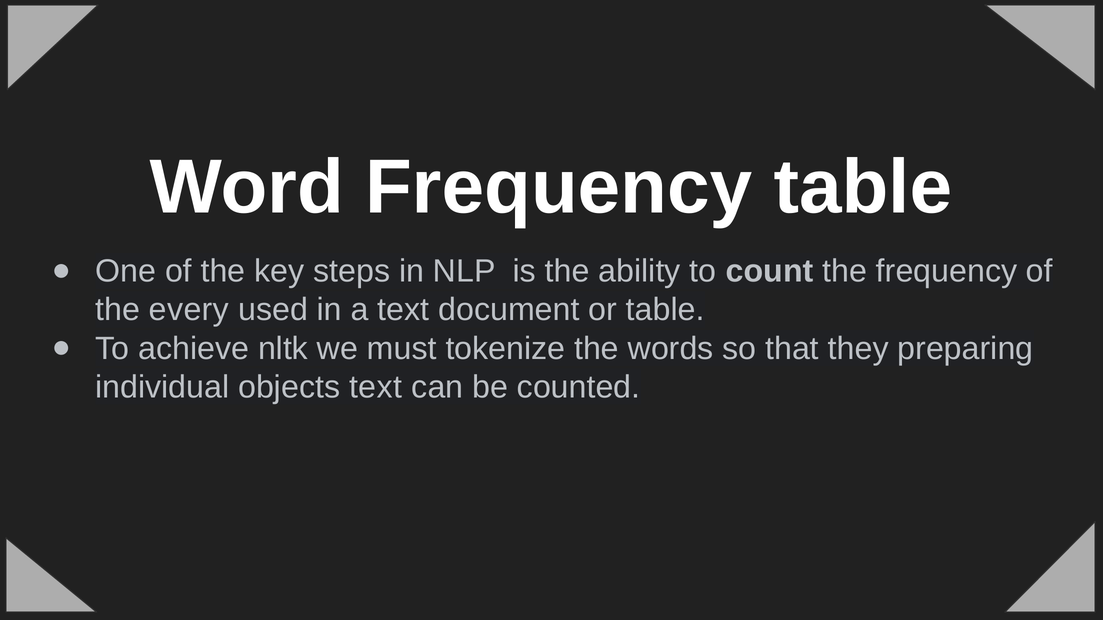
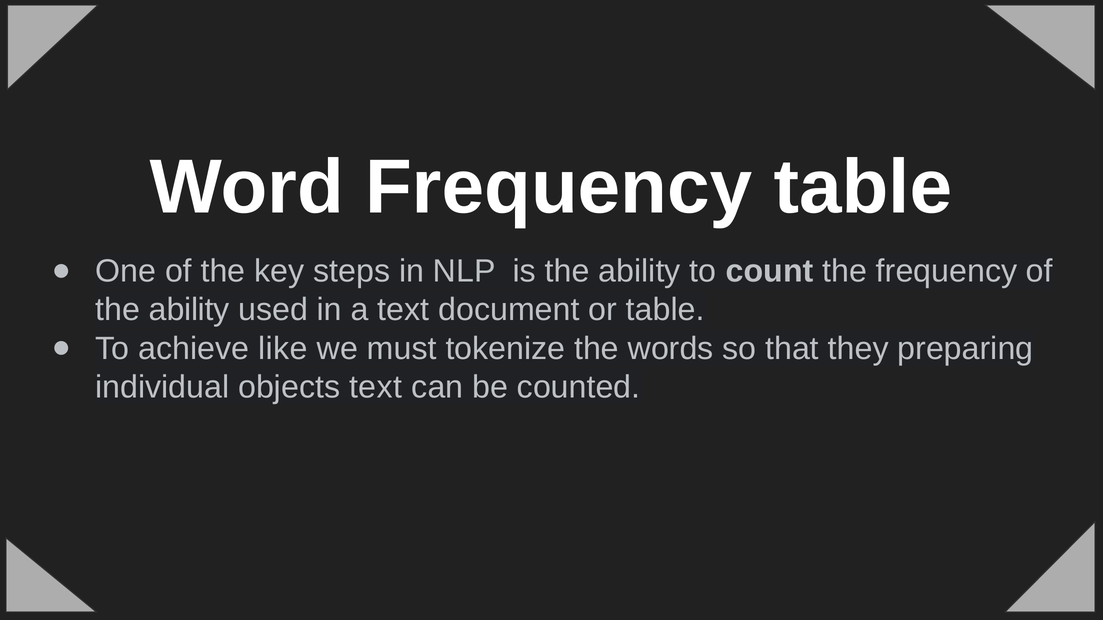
every at (189, 310): every -> ability
nltk: nltk -> like
